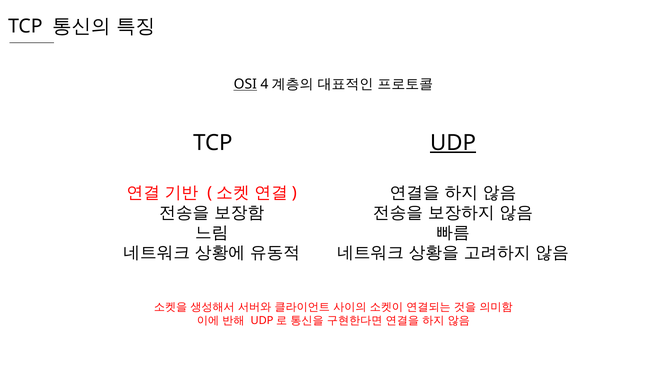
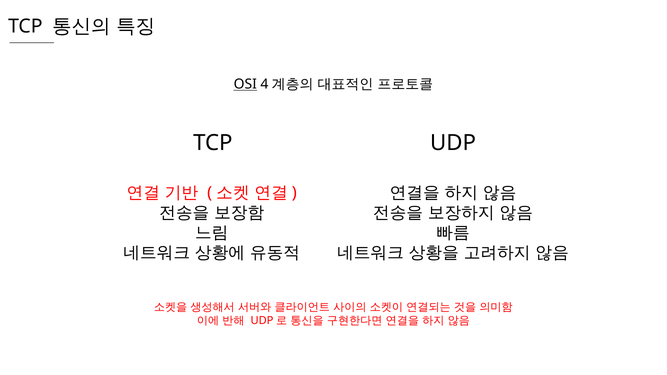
UDP underline: present -> none
